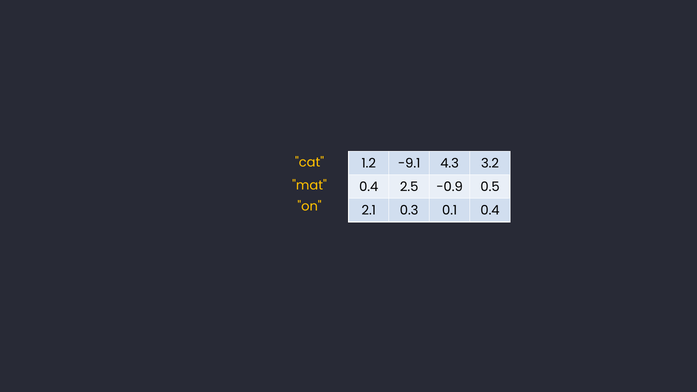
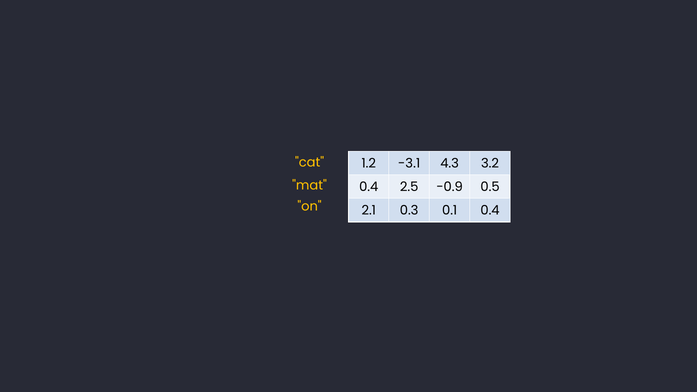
-9.1: -9.1 -> -3.1
